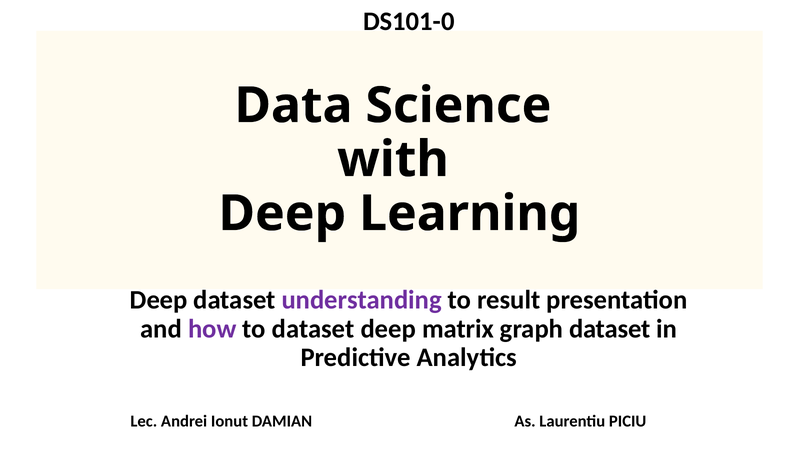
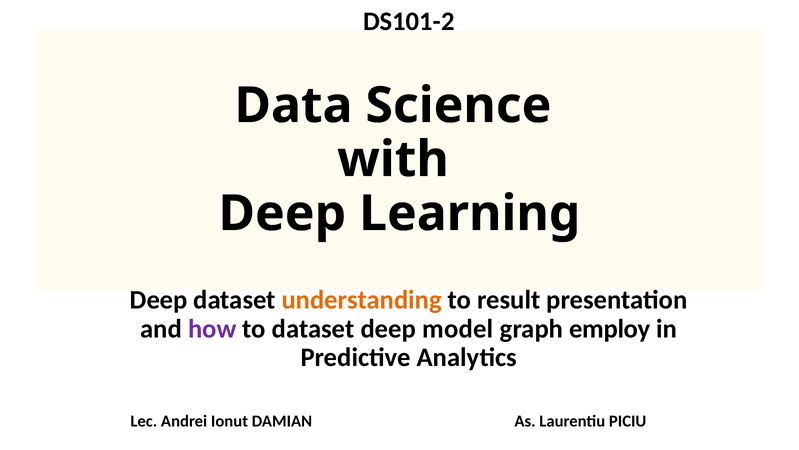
DS101-0: DS101-0 -> DS101-2
understanding colour: purple -> orange
matrix: matrix -> model
graph dataset: dataset -> employ
